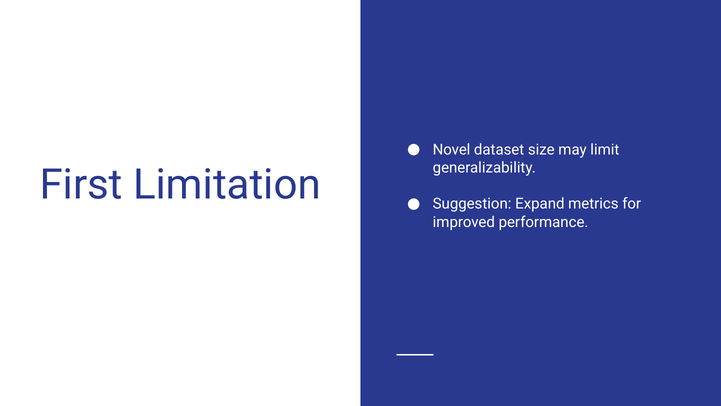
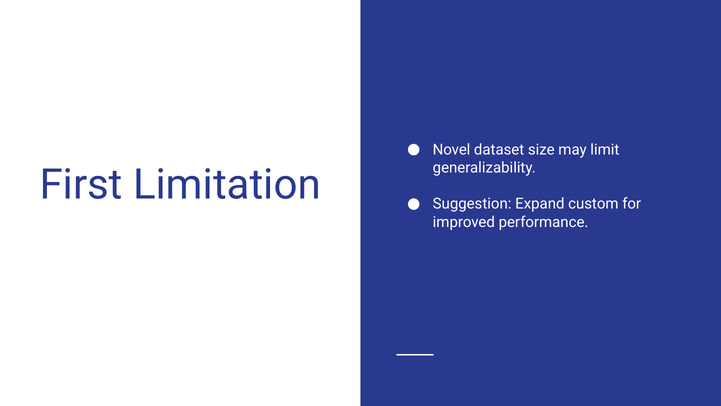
metrics: metrics -> custom
